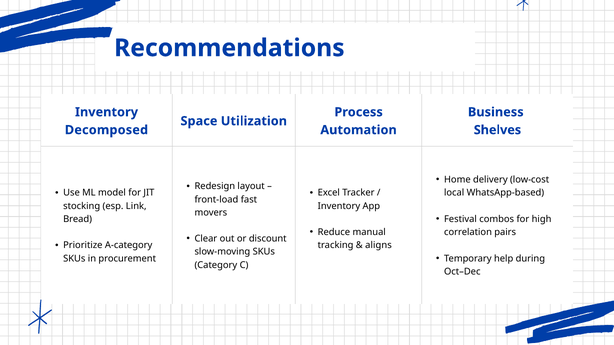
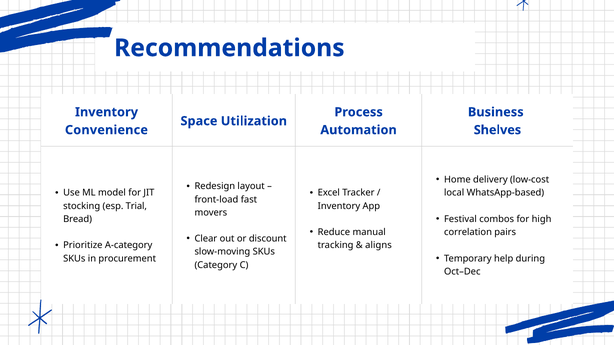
Decomposed: Decomposed -> Convenience
Link: Link -> Trial
